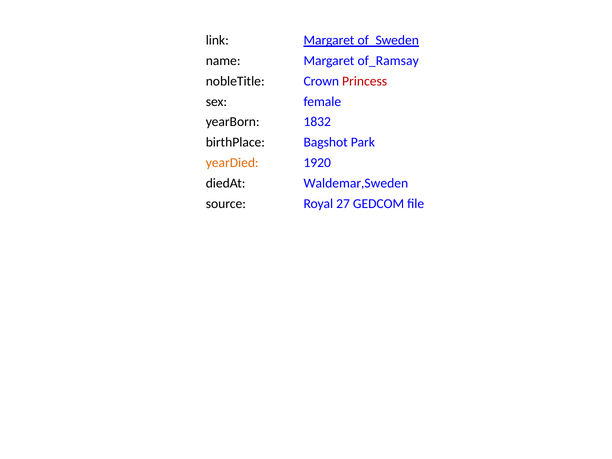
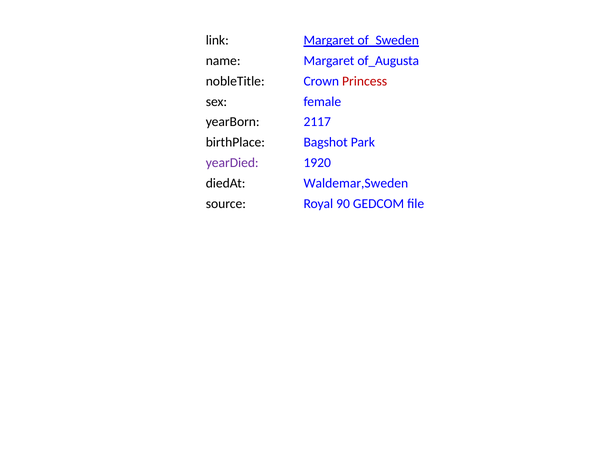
of_Ramsay: of_Ramsay -> of_Augusta
1832: 1832 -> 2117
yearDied colour: orange -> purple
27: 27 -> 90
